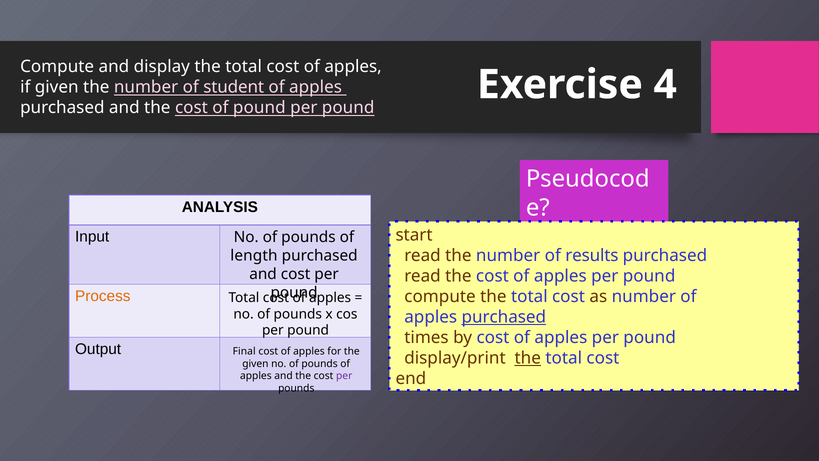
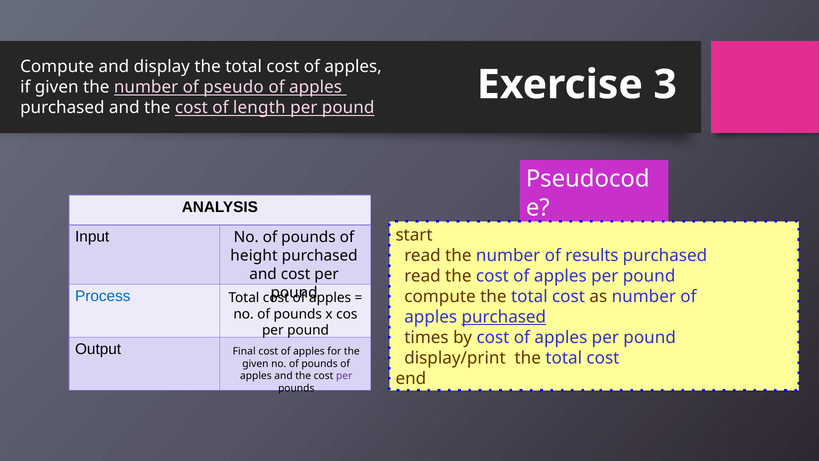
4: 4 -> 3
student: student -> pseudo
of pound: pound -> length
length: length -> height
Process colour: orange -> blue
the at (528, 358) underline: present -> none
